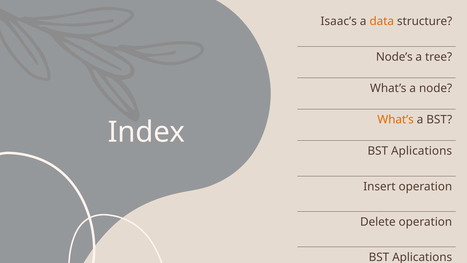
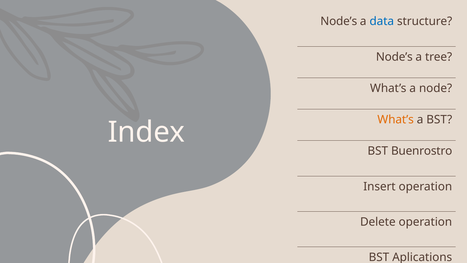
Isaac’s at (339, 21): Isaac’s -> Node’s
data colour: orange -> blue
Aplications at (422, 151): Aplications -> Buenrostro
